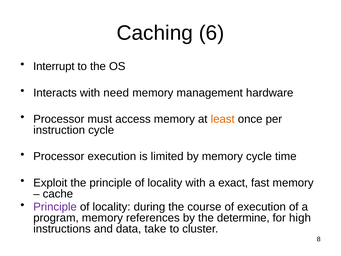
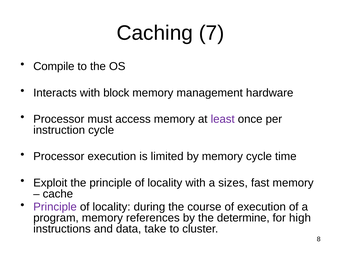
6: 6 -> 7
Interrupt: Interrupt -> Compile
need: need -> block
least colour: orange -> purple
exact: exact -> sizes
